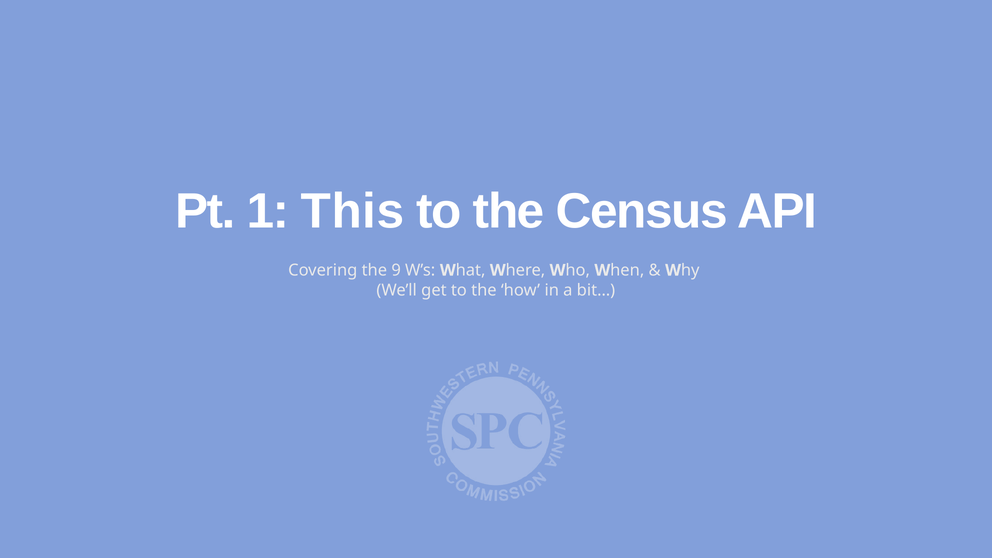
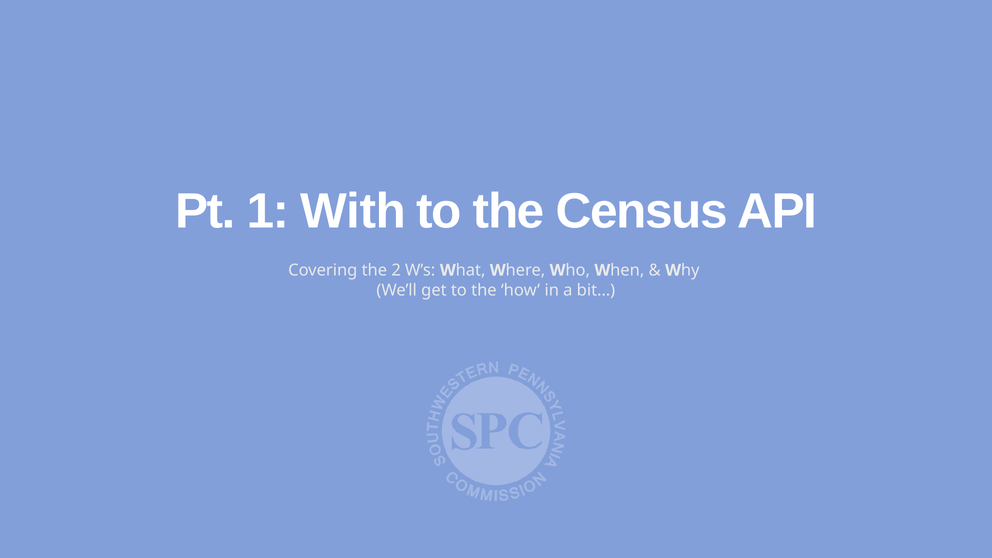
This: This -> With
9: 9 -> 2
